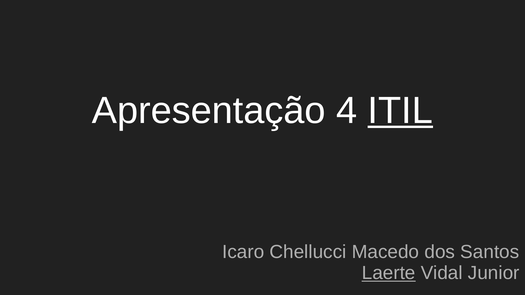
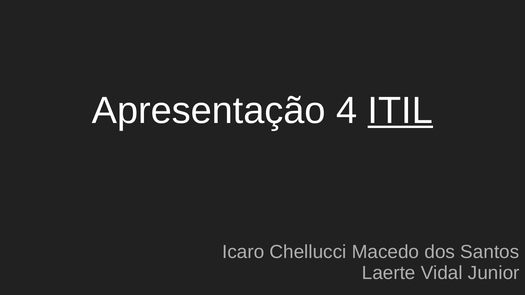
Laerte underline: present -> none
